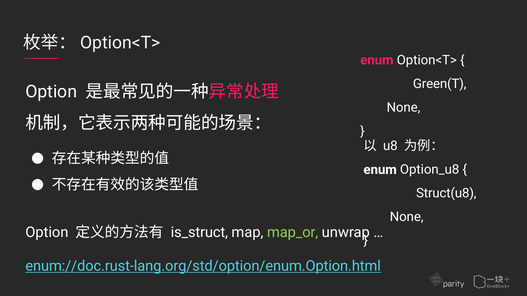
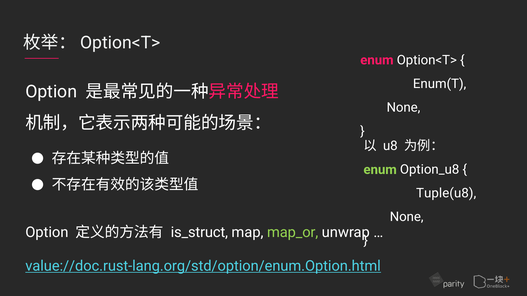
Green(T: Green(T -> Enum(T
enum at (380, 170) colour: white -> light green
Struct(u8: Struct(u8 -> Tuple(u8
enum://doc.rust-lang.org/std/option/enum.Option.html: enum://doc.rust-lang.org/std/option/enum.Option.html -> value://doc.rust-lang.org/std/option/enum.Option.html
